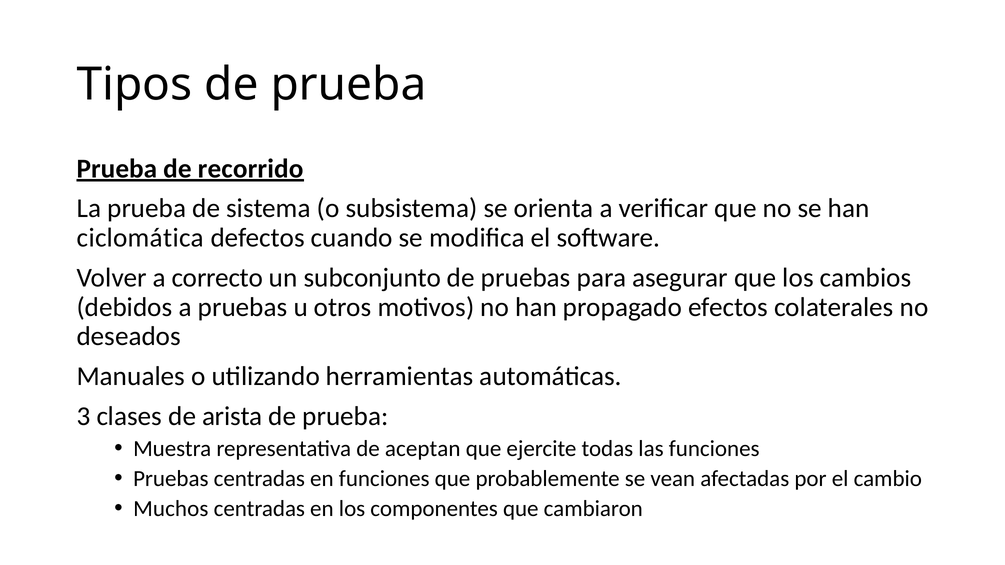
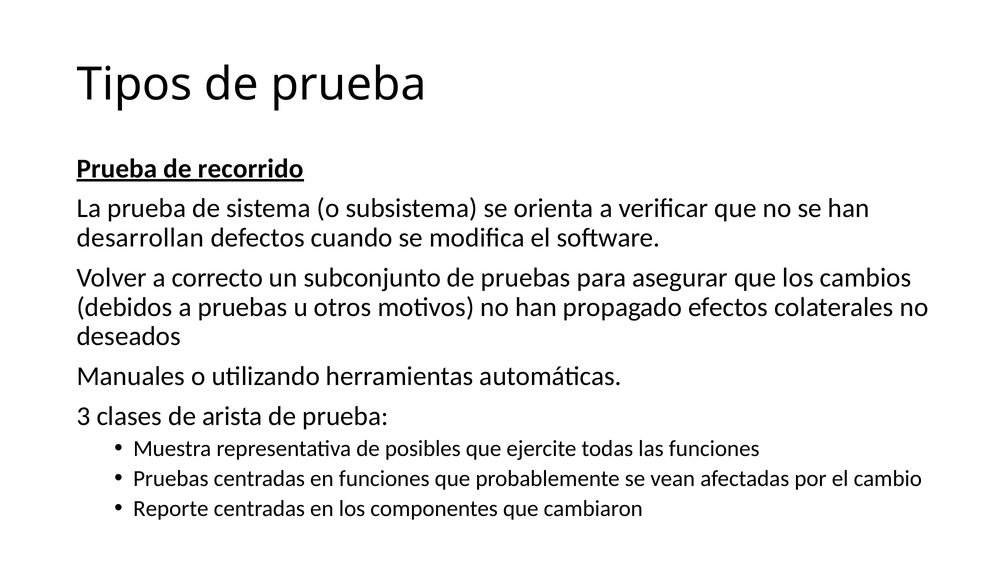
ciclomática: ciclomática -> desarrollan
aceptan: aceptan -> posibles
Muchos: Muchos -> Reporte
